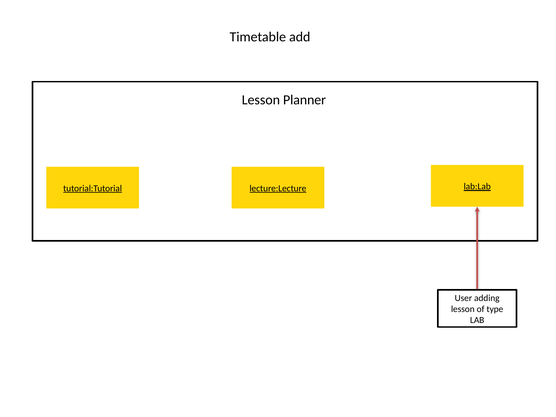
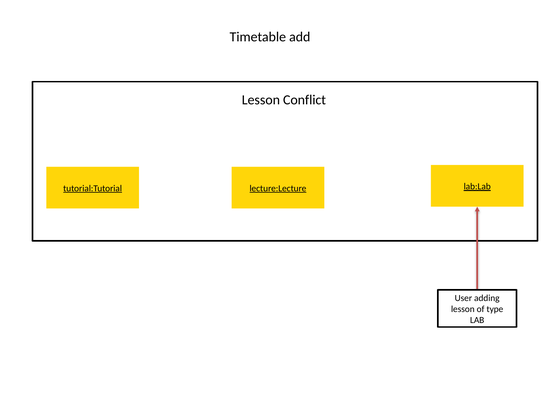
Planner: Planner -> Conflict
